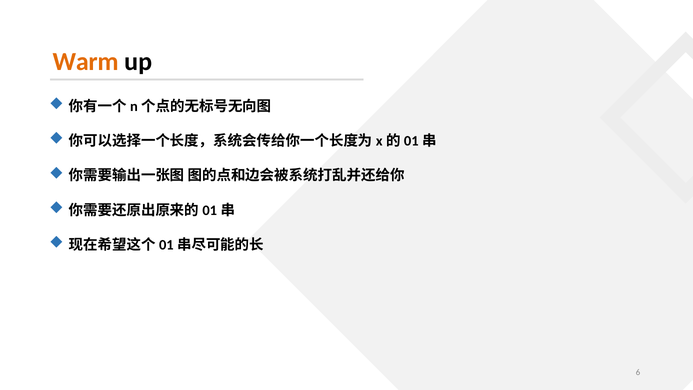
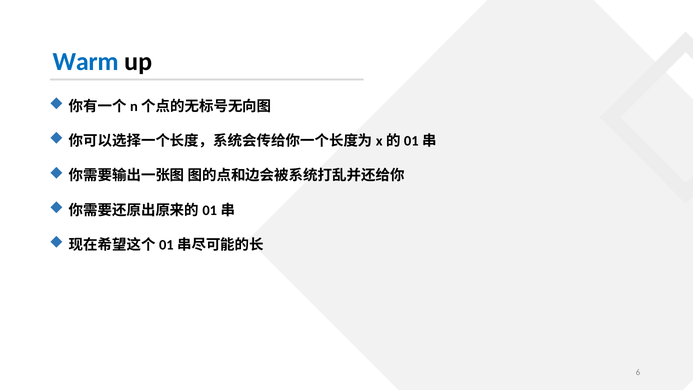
Warm colour: orange -> blue
